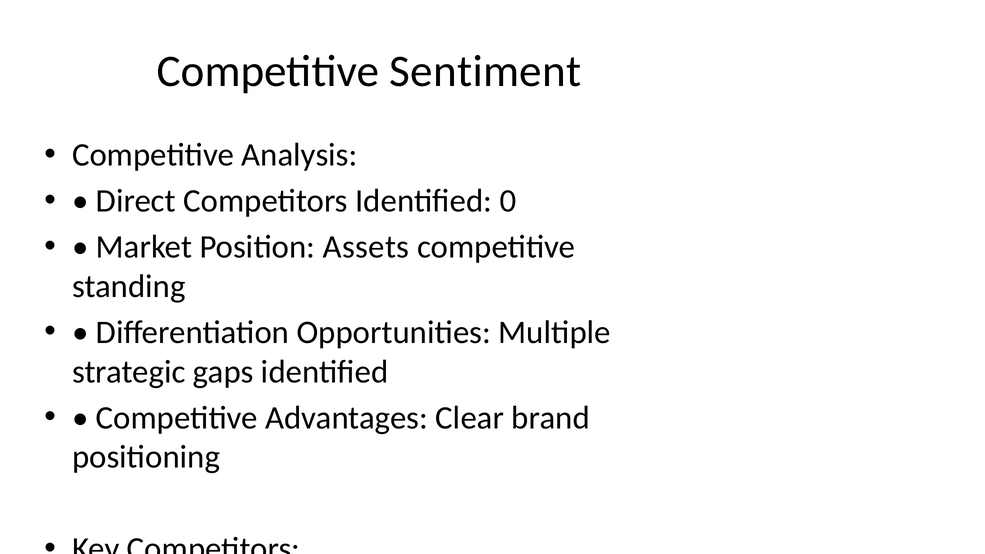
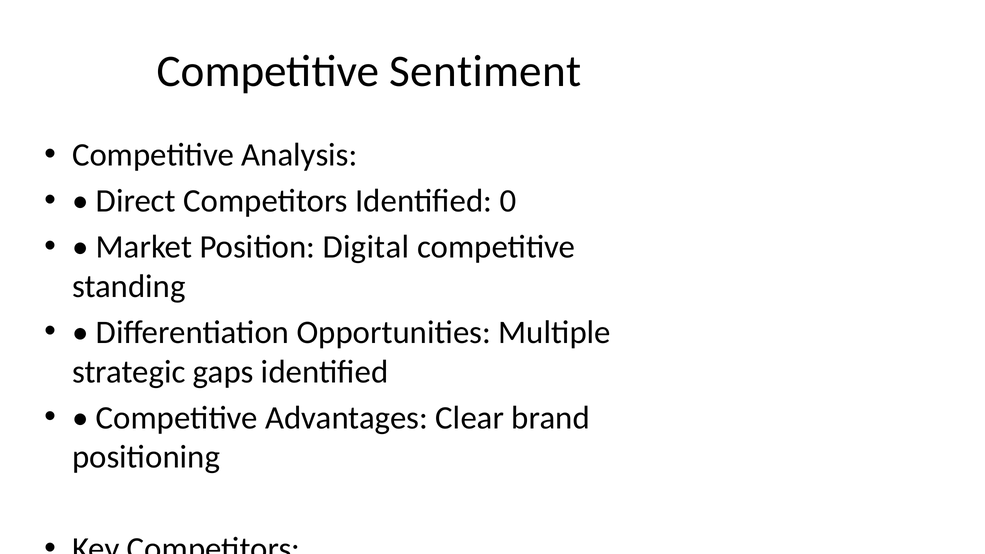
Assets: Assets -> Digital
